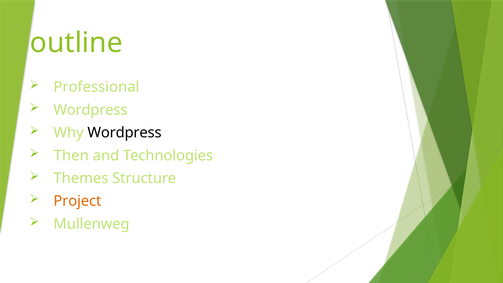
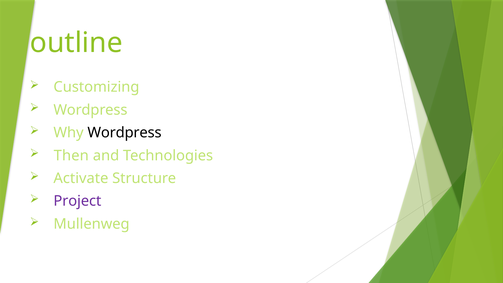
Professional: Professional -> Customizing
Themes: Themes -> Activate
Project colour: orange -> purple
